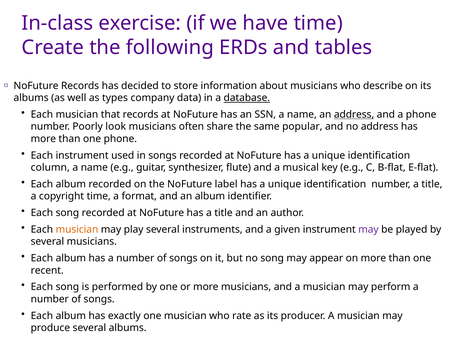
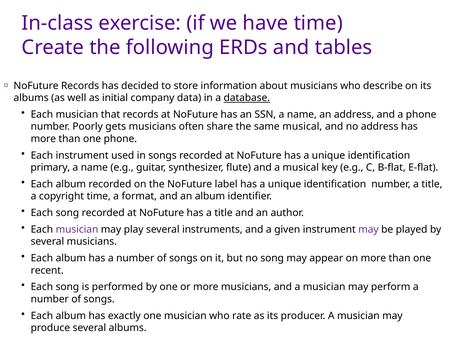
types: types -> initial
address at (354, 115) underline: present -> none
look: look -> gets
same popular: popular -> musical
column: column -> primary
musician at (77, 230) colour: orange -> purple
